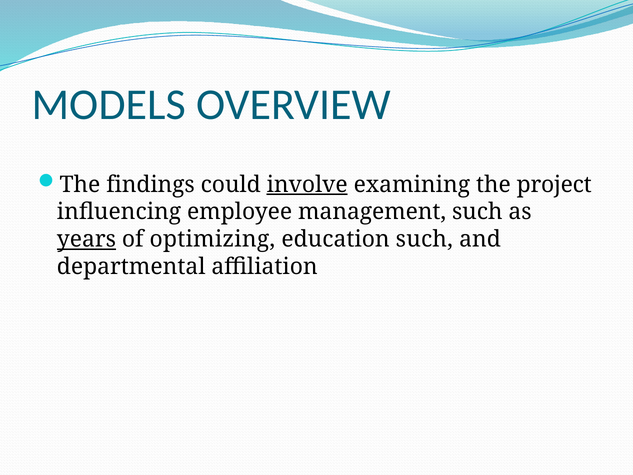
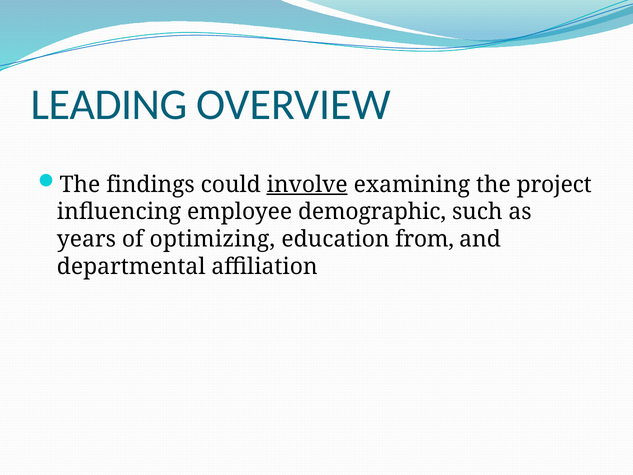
MODELS: MODELS -> LEADING
management: management -> demographic
years underline: present -> none
education such: such -> from
